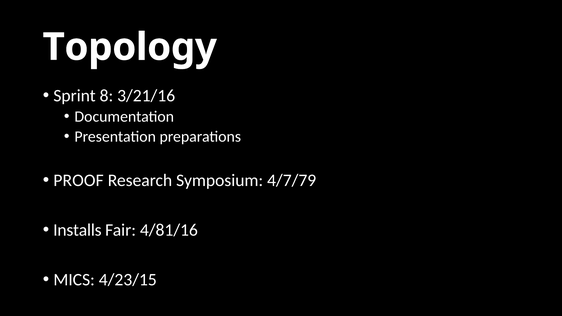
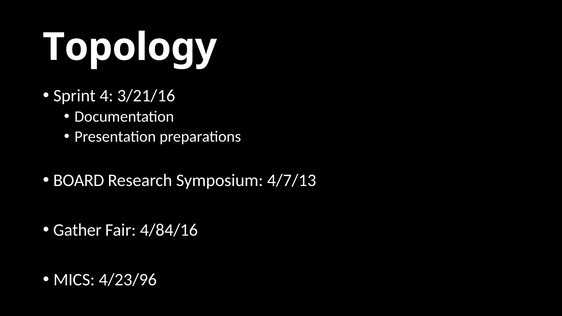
8: 8 -> 4
PROOF: PROOF -> BOARD
4/7/79: 4/7/79 -> 4/7/13
Installs: Installs -> Gather
4/81/16: 4/81/16 -> 4/84/16
4/23/15: 4/23/15 -> 4/23/96
